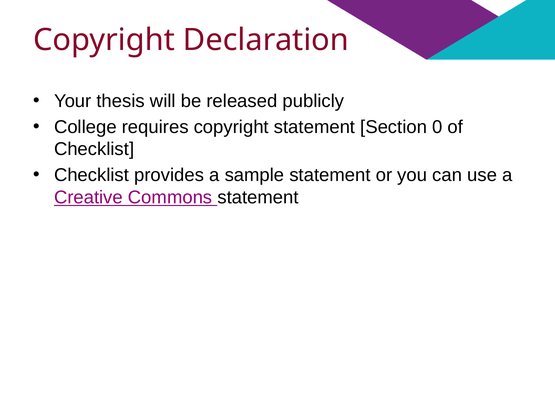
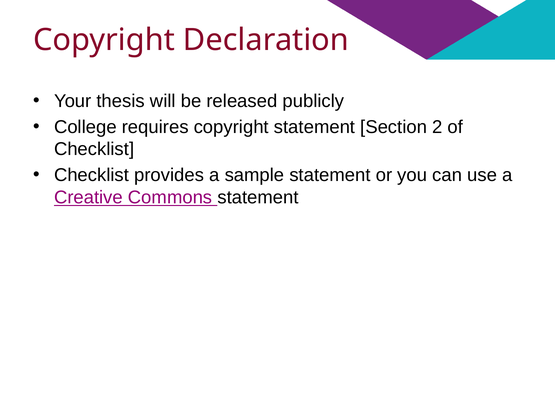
0: 0 -> 2
